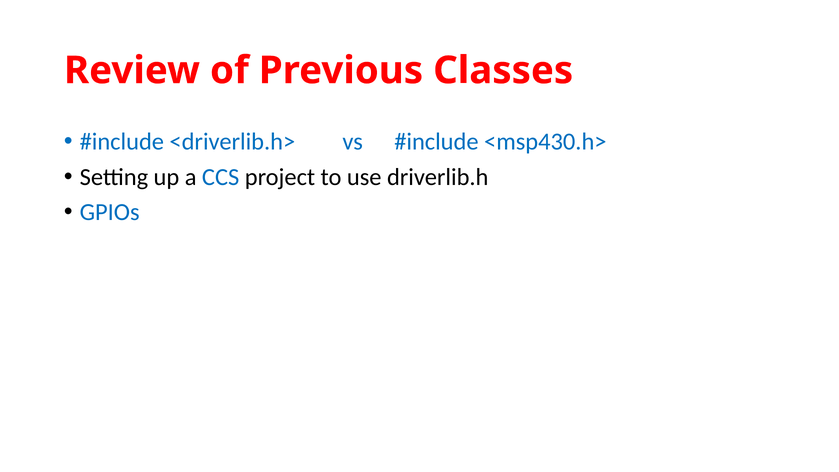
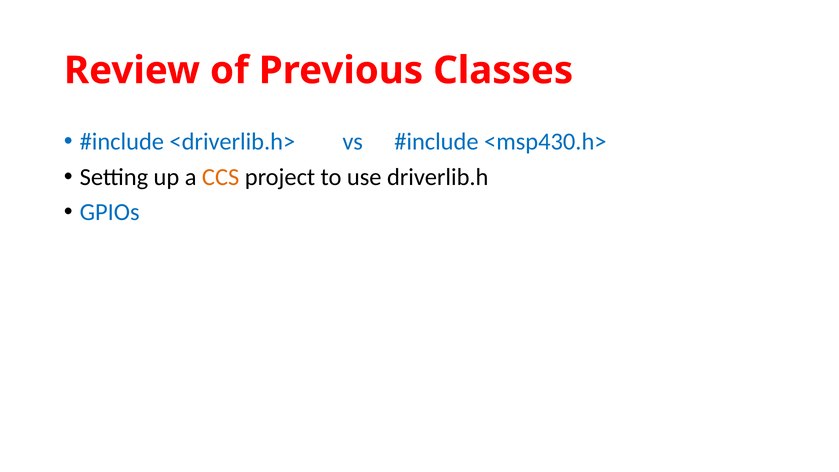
CCS colour: blue -> orange
